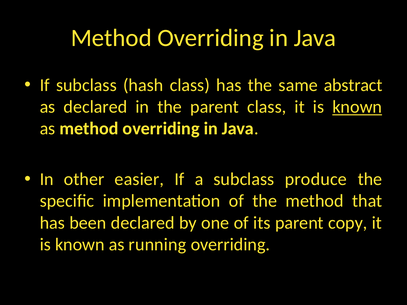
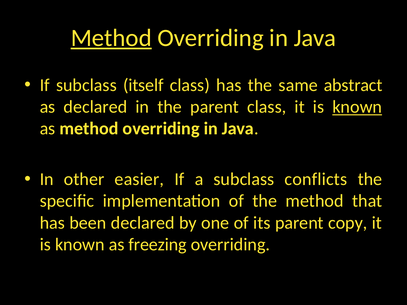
Method at (111, 38) underline: none -> present
hash: hash -> itself
produce: produce -> conflicts
running: running -> freezing
